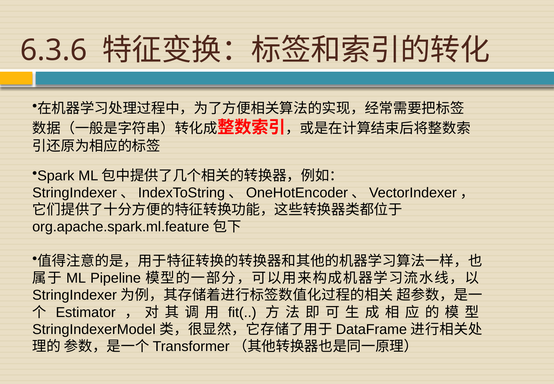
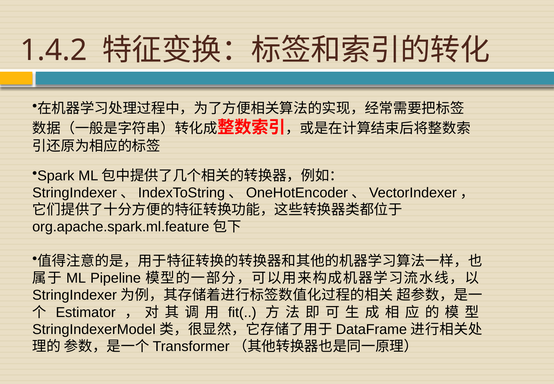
6.3.6: 6.3.6 -> 1.4.2
